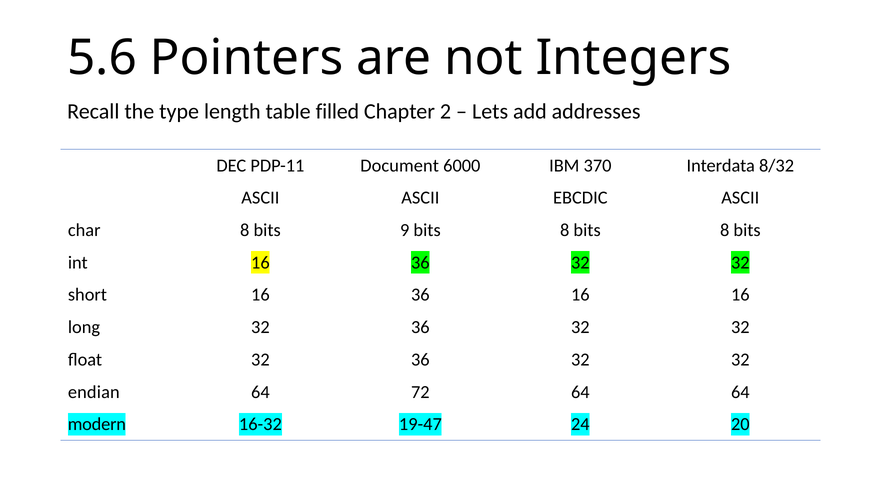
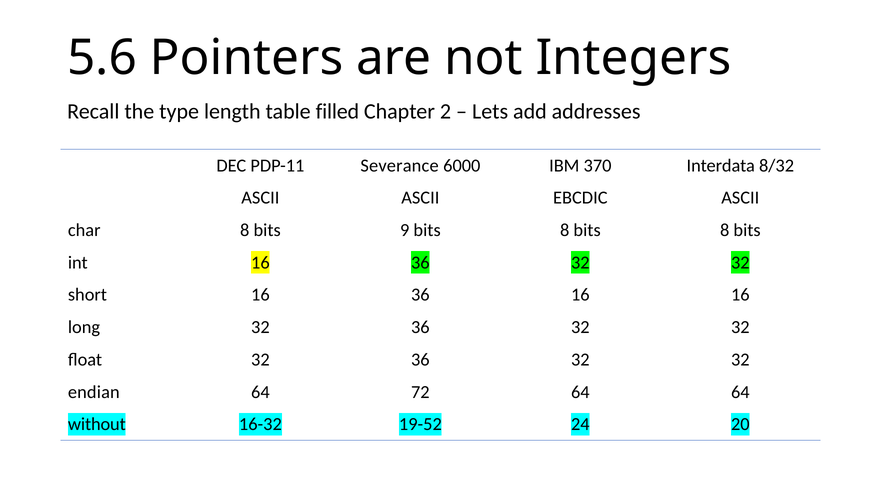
Document: Document -> Severance
modern: modern -> without
19-47: 19-47 -> 19-52
